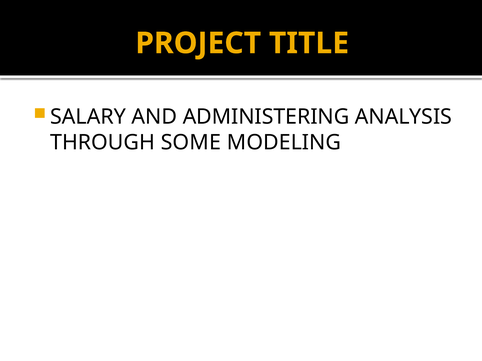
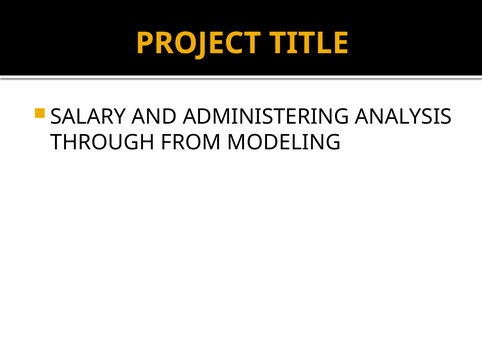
SOME: SOME -> FROM
